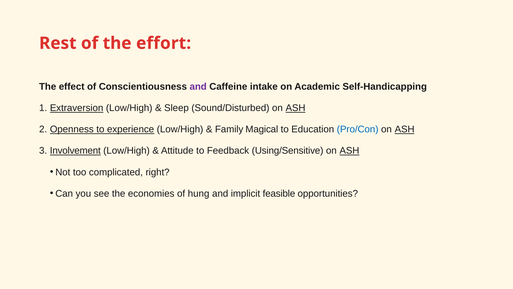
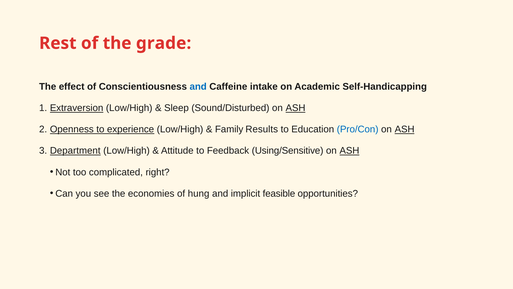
effort: effort -> grade
and at (198, 86) colour: purple -> blue
Magical: Magical -> Results
Involvement: Involvement -> Department
